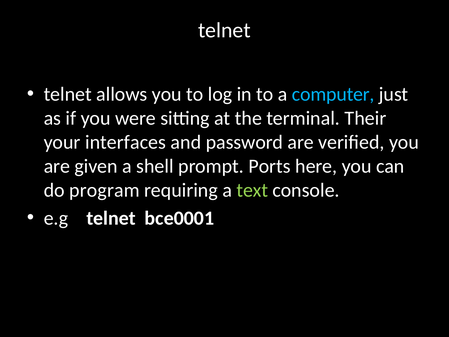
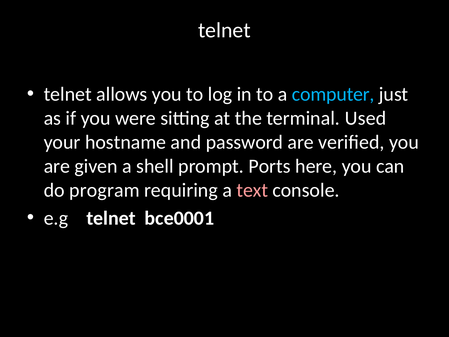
Their: Their -> Used
interfaces: interfaces -> hostname
text colour: light green -> pink
